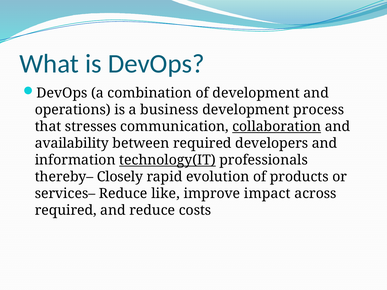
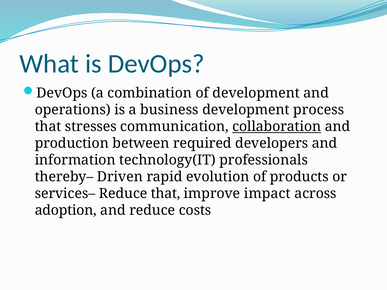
availability: availability -> production
technology(IT underline: present -> none
Closely: Closely -> Driven
Reduce like: like -> that
required at (66, 210): required -> adoption
